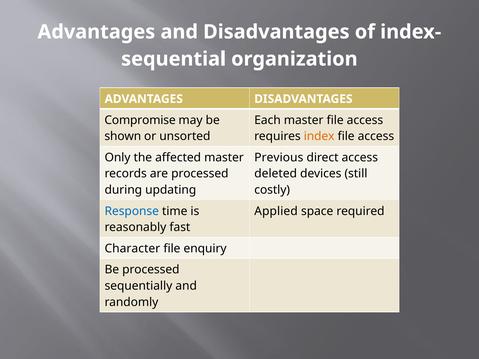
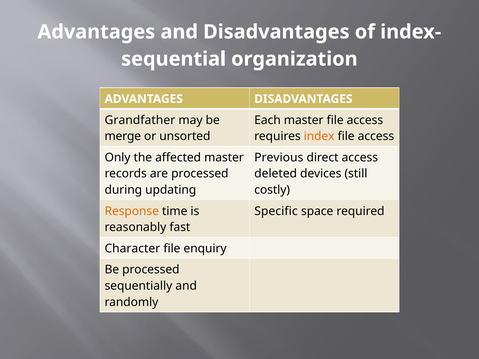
Compromise: Compromise -> Grandfather
shown: shown -> merge
Response colour: blue -> orange
Applied: Applied -> Specific
